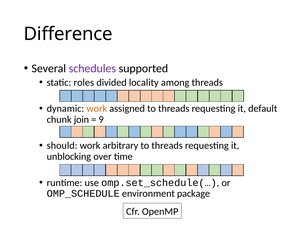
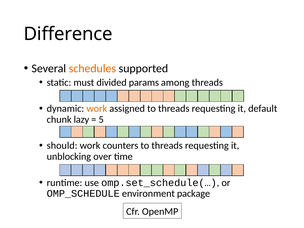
schedules colour: purple -> orange
roles: roles -> must
locality: locality -> params
join: join -> lazy
9: 9 -> 5
arbitrary: arbitrary -> counters
